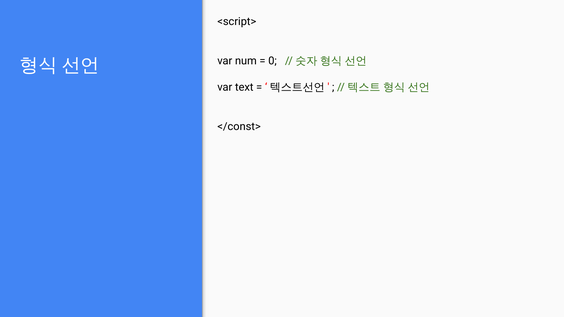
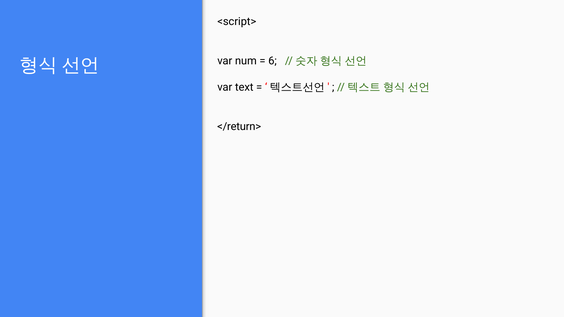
0: 0 -> 6
</const>: </const> -> </return>
